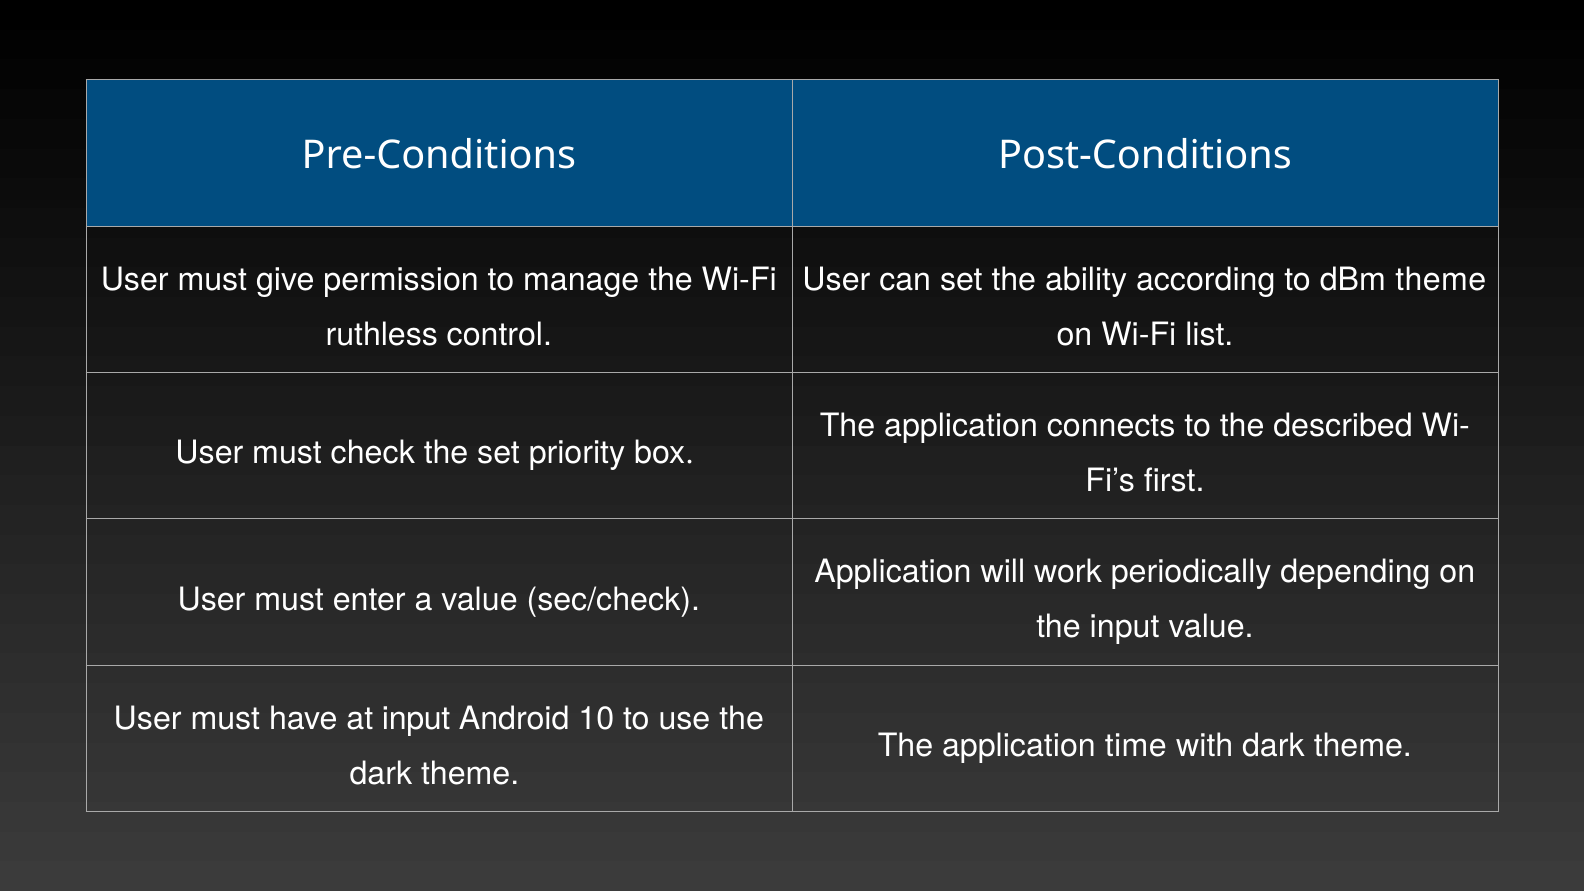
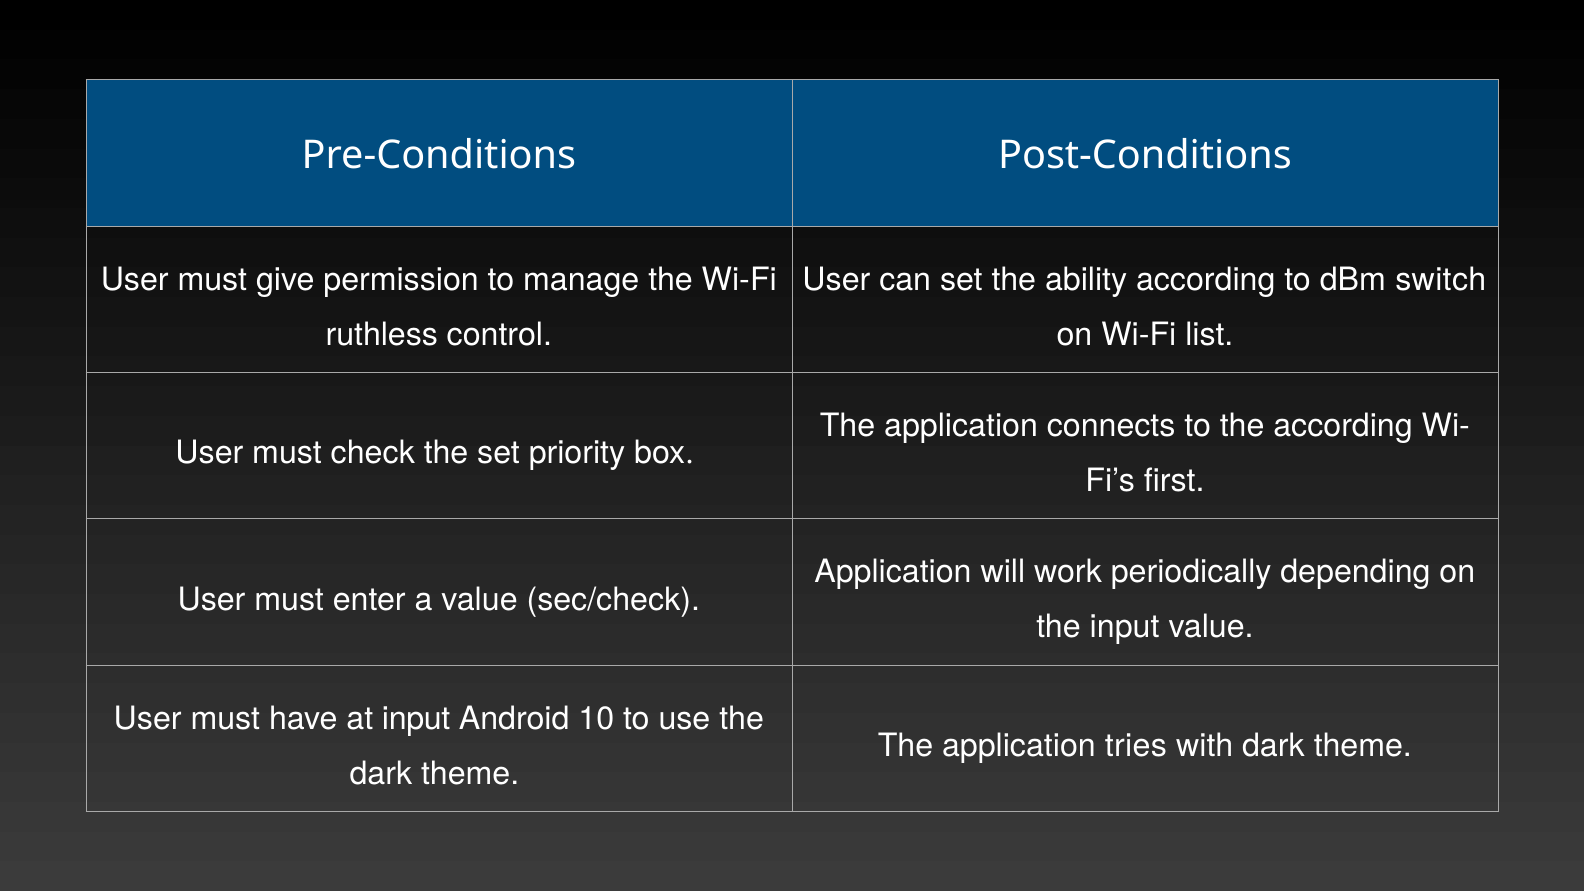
dBm theme: theme -> switch
the described: described -> according
time: time -> tries
